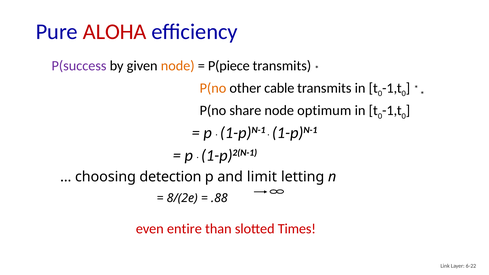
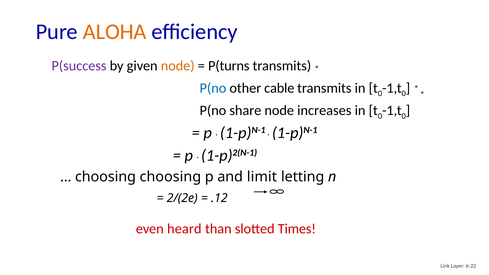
ALOHA colour: red -> orange
P(piece: P(piece -> P(turns
P(no at (213, 88) colour: orange -> blue
optimum: optimum -> increases
choosing detection: detection -> choosing
8/(2e: 8/(2e -> 2/(2e
.88: .88 -> .12
entire: entire -> heard
